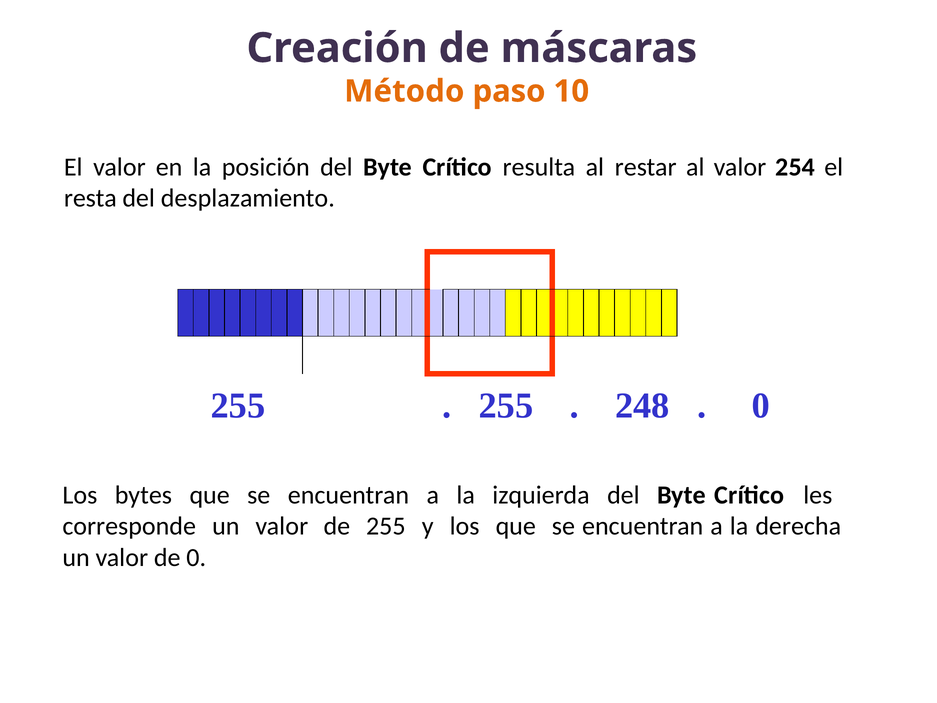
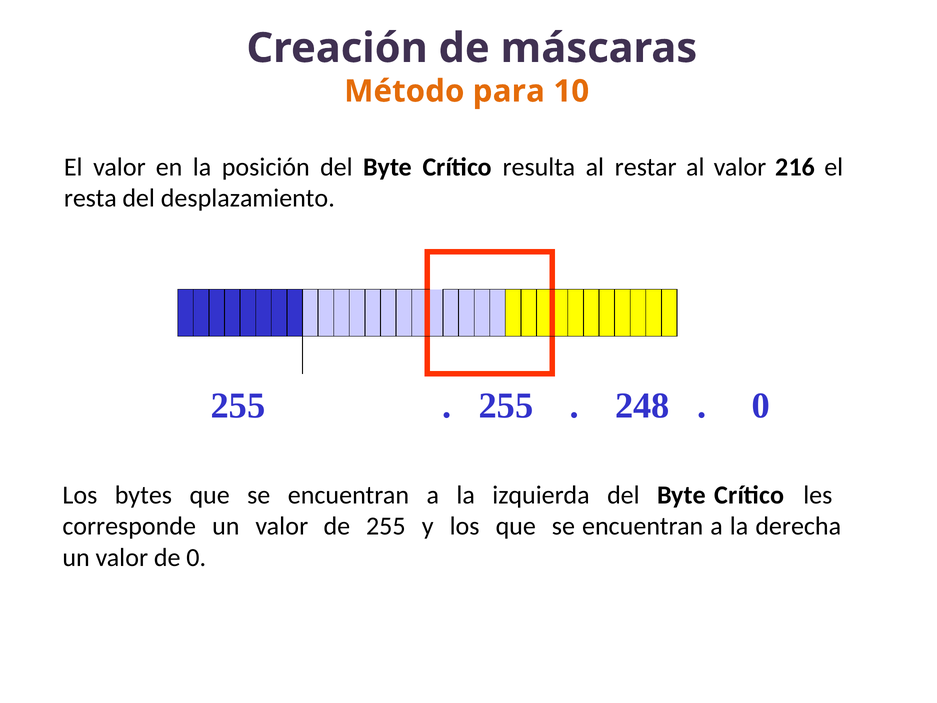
paso: paso -> para
254: 254 -> 216
